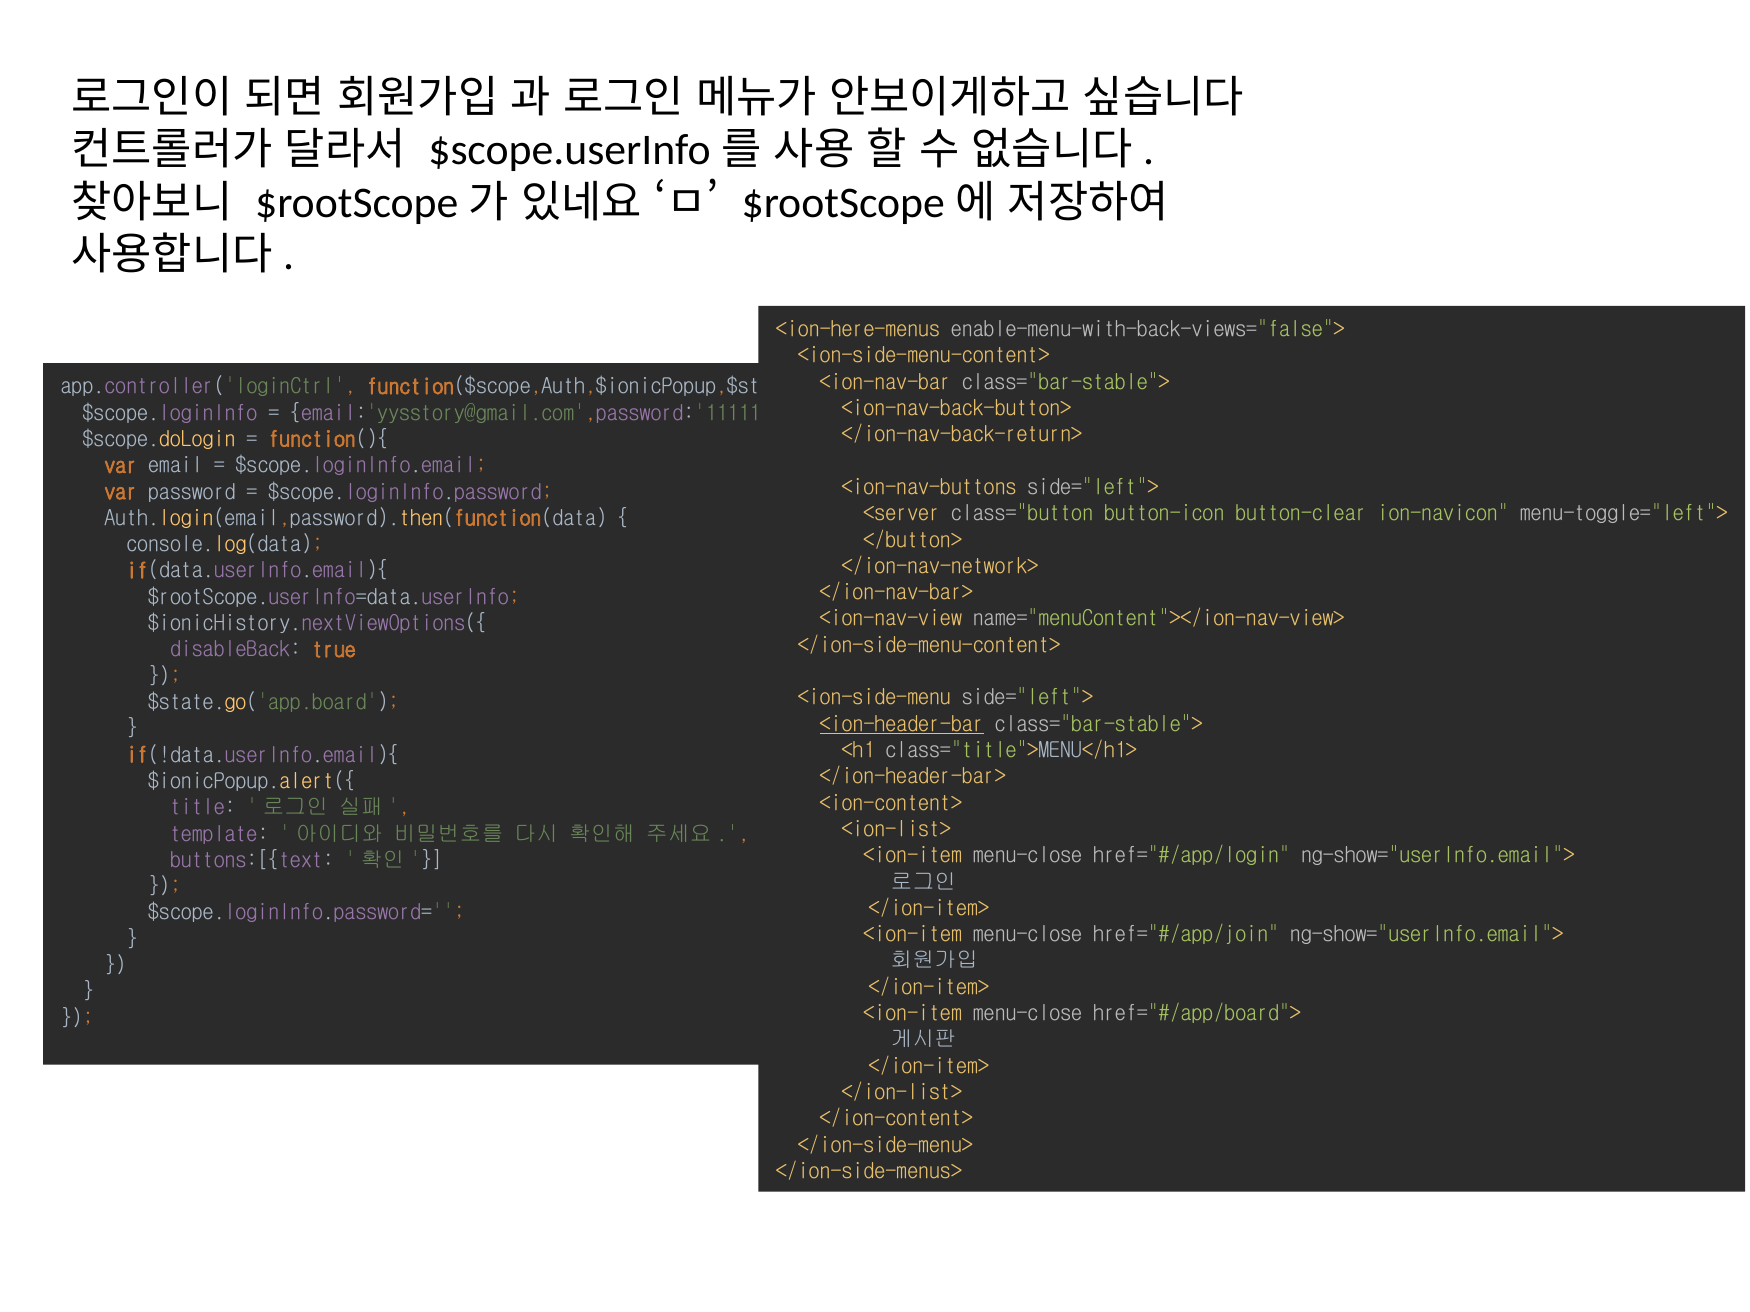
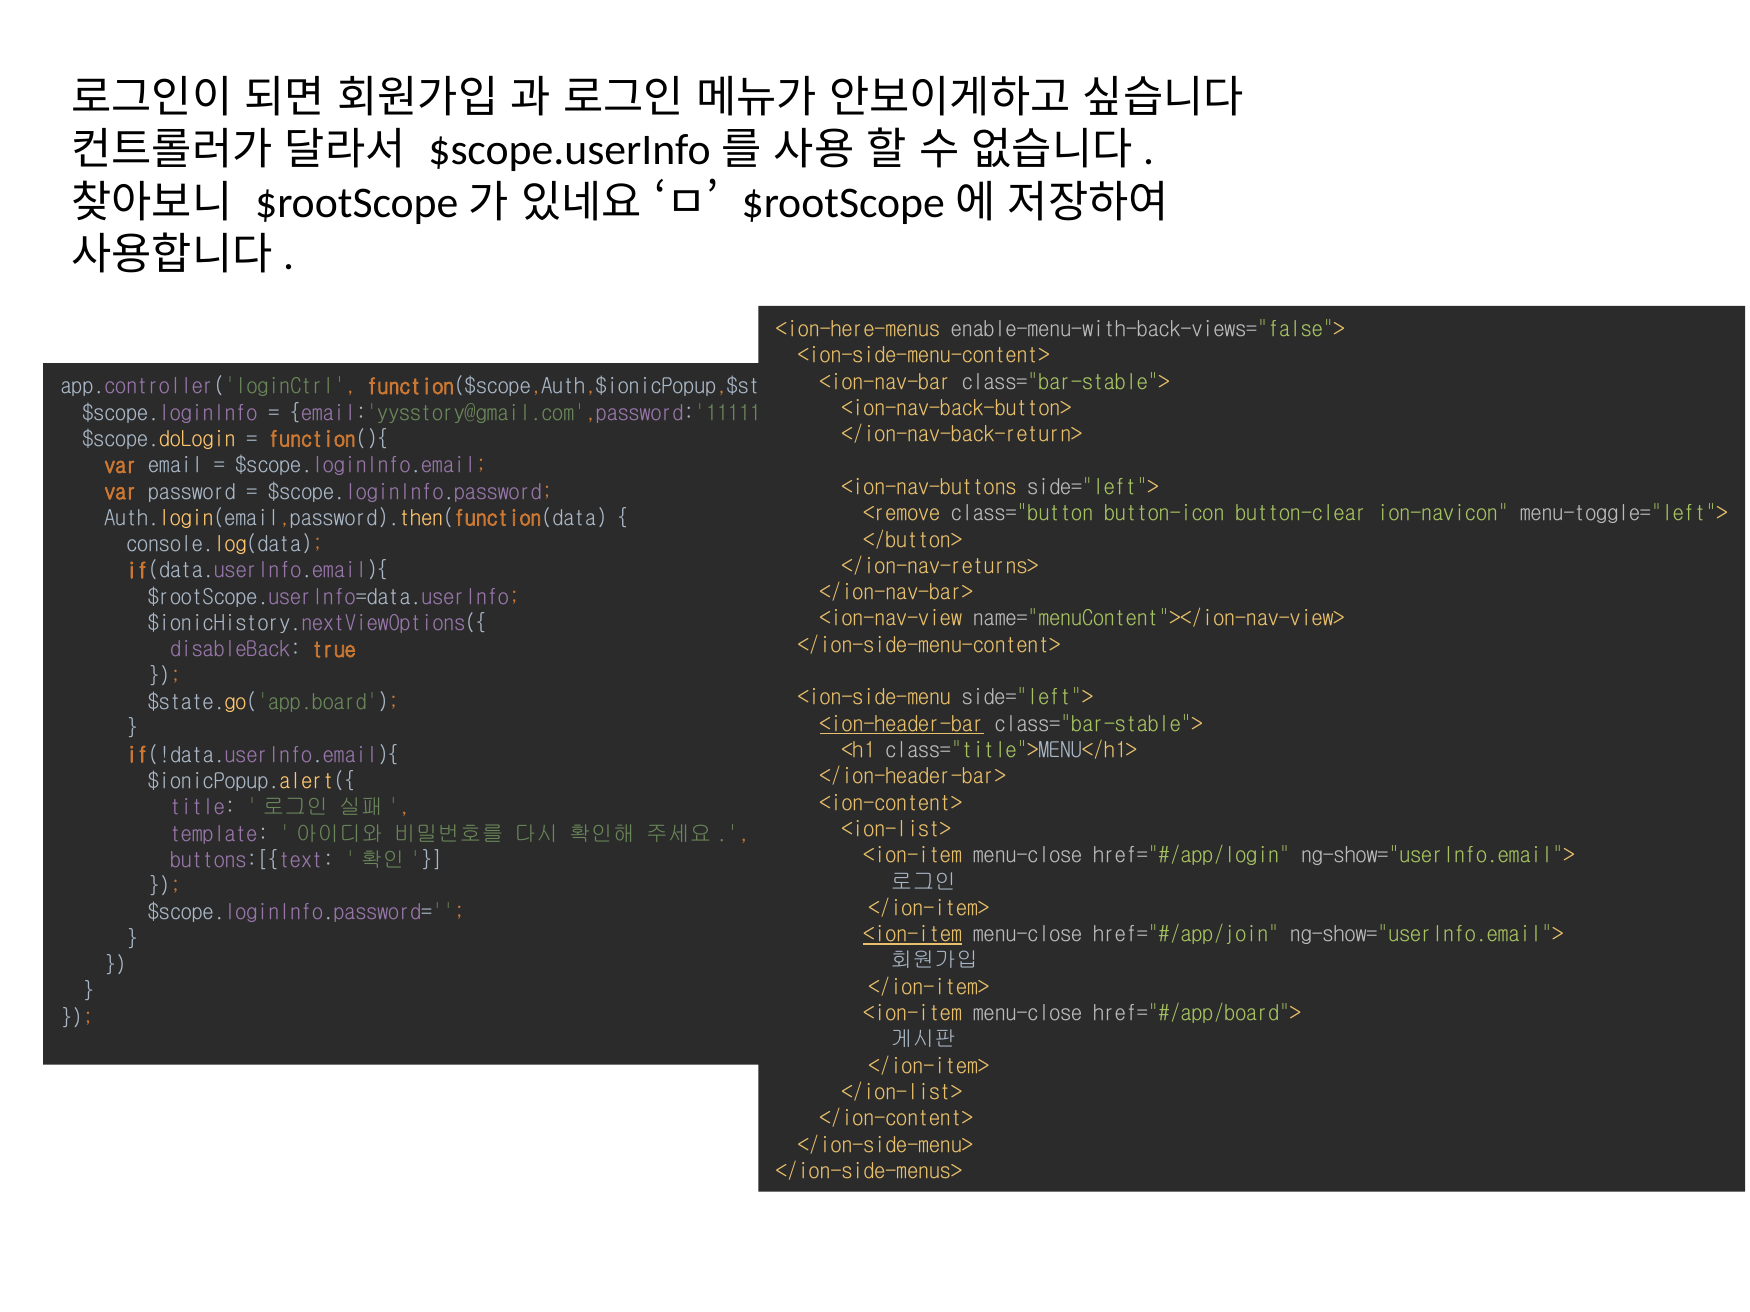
<server: <server -> <remove
</ion-nav-network>: </ion-nav-network> -> </ion-nav-returns>
<ion-item at (913, 935) underline: none -> present
